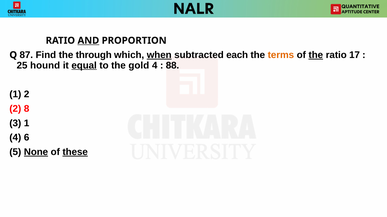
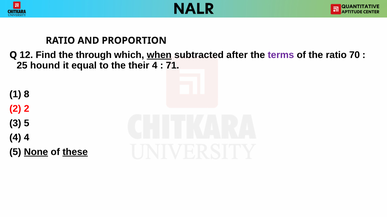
AND underline: present -> none
87: 87 -> 12
each: each -> after
terms colour: orange -> purple
the at (316, 55) underline: present -> none
17: 17 -> 70
equal underline: present -> none
gold: gold -> their
88: 88 -> 71
1 2: 2 -> 8
2 8: 8 -> 2
3 1: 1 -> 5
4 6: 6 -> 4
